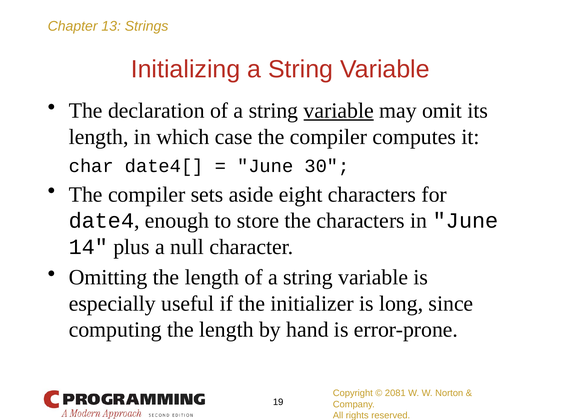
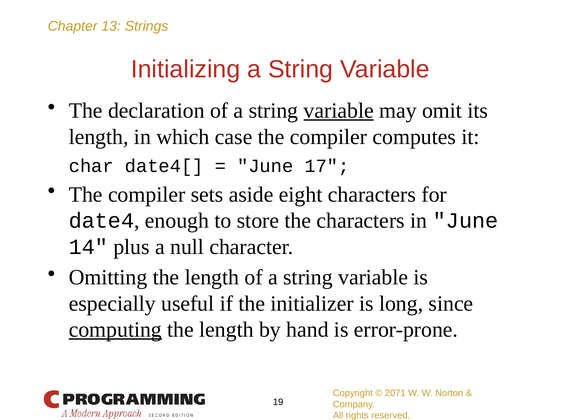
30: 30 -> 17
computing underline: none -> present
2081: 2081 -> 2071
